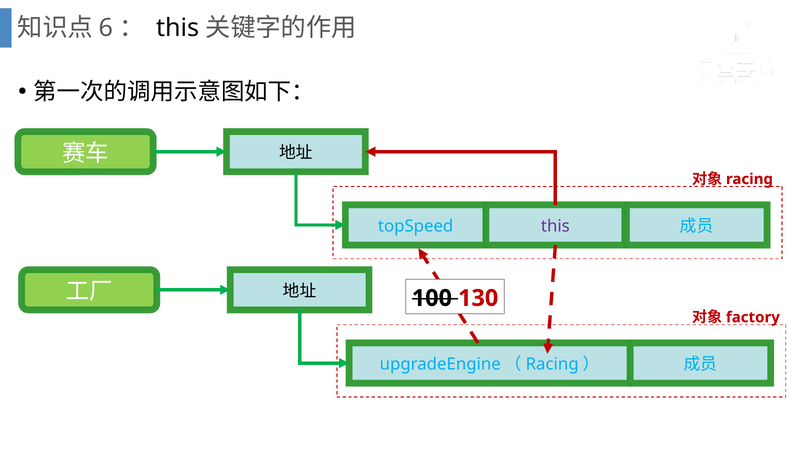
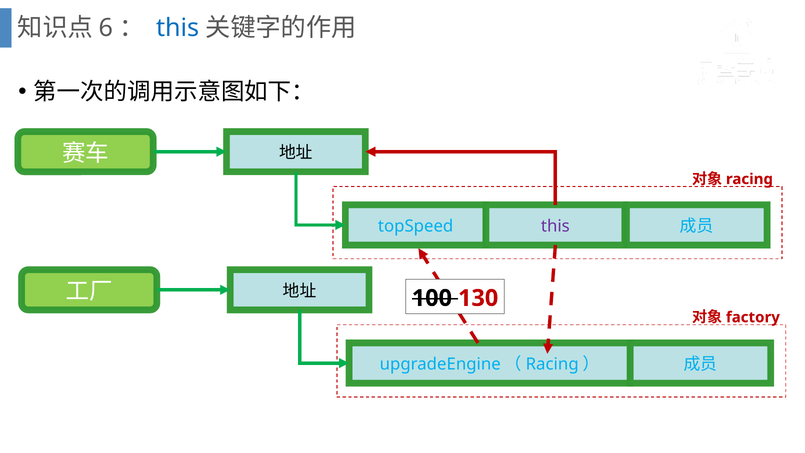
this at (178, 28) colour: black -> blue
